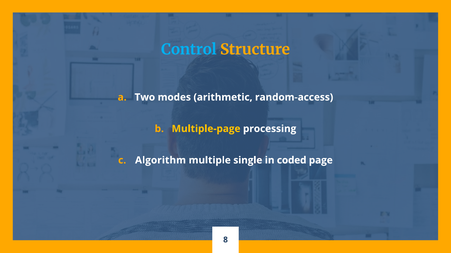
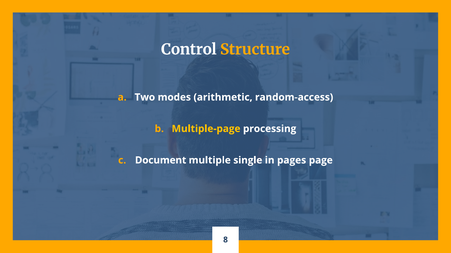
Control colour: light blue -> white
Algorithm: Algorithm -> Document
coded: coded -> pages
